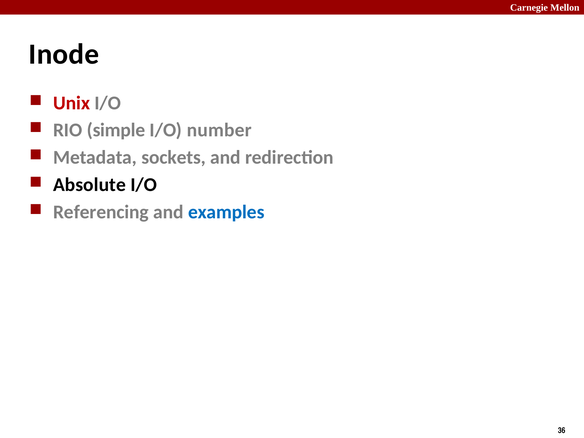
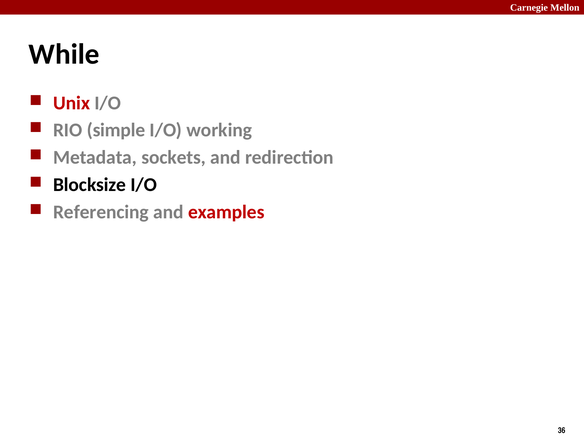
Inode: Inode -> While
number: number -> working
Absolute: Absolute -> Blocksize
examples colour: blue -> red
